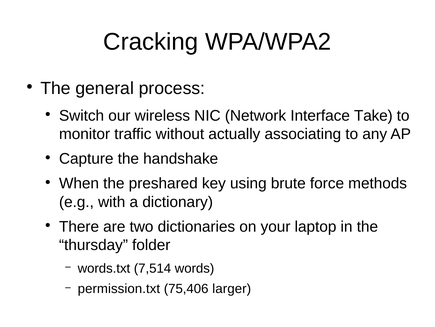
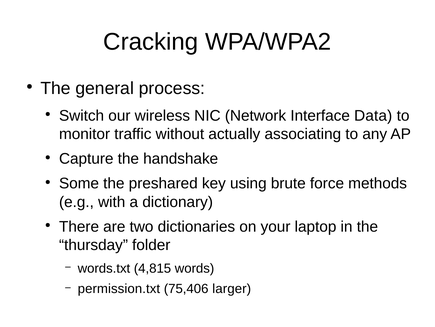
Take: Take -> Data
When: When -> Some
7,514: 7,514 -> 4,815
